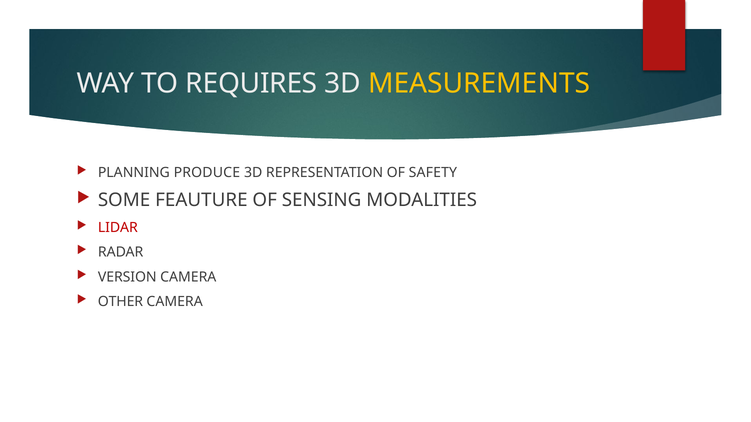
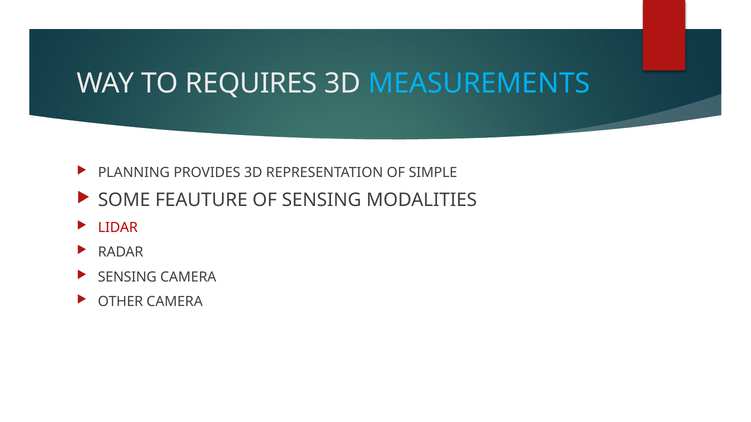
MEASUREMENTS colour: yellow -> light blue
PRODUCE: PRODUCE -> PROVIDES
SAFETY: SAFETY -> SIMPLE
VERSION at (127, 277): VERSION -> SENSING
